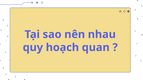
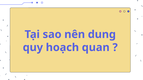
nhau: nhau -> dung
